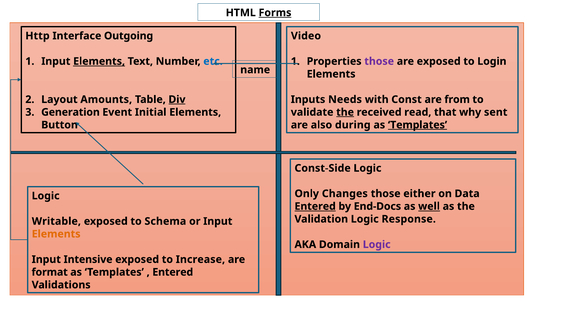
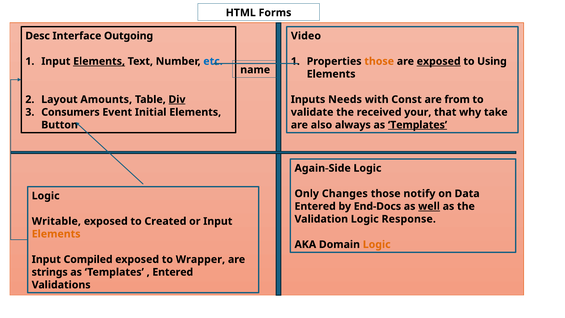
Forms underline: present -> none
Http: Http -> Desc
those at (379, 61) colour: purple -> orange
exposed at (439, 61) underline: none -> present
Login: Login -> Using
Generation: Generation -> Consumers
the at (345, 112) underline: present -> none
read: read -> your
sent: sent -> take
during: during -> always
Const-Side: Const-Side -> Again-Side
either: either -> notify
Entered at (315, 206) underline: present -> none
Schema: Schema -> Created
Logic at (377, 244) colour: purple -> orange
Intensive: Intensive -> Compiled
Increase: Increase -> Wrapper
format: format -> strings
